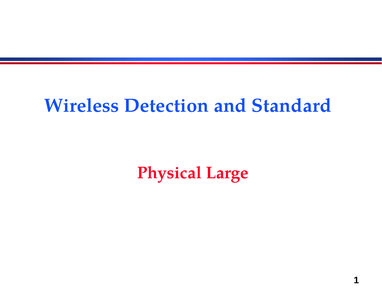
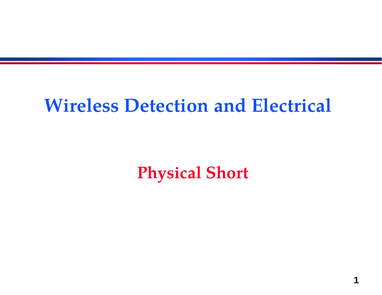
Standard: Standard -> Electrical
Large: Large -> Short
